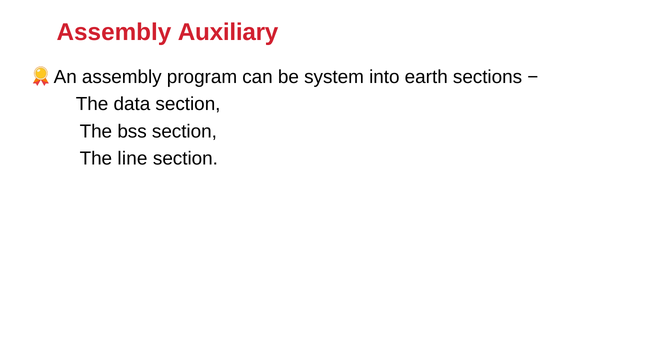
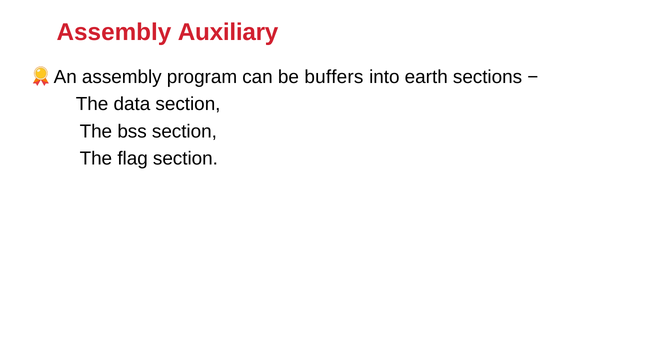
system: system -> buffers
line: line -> flag
